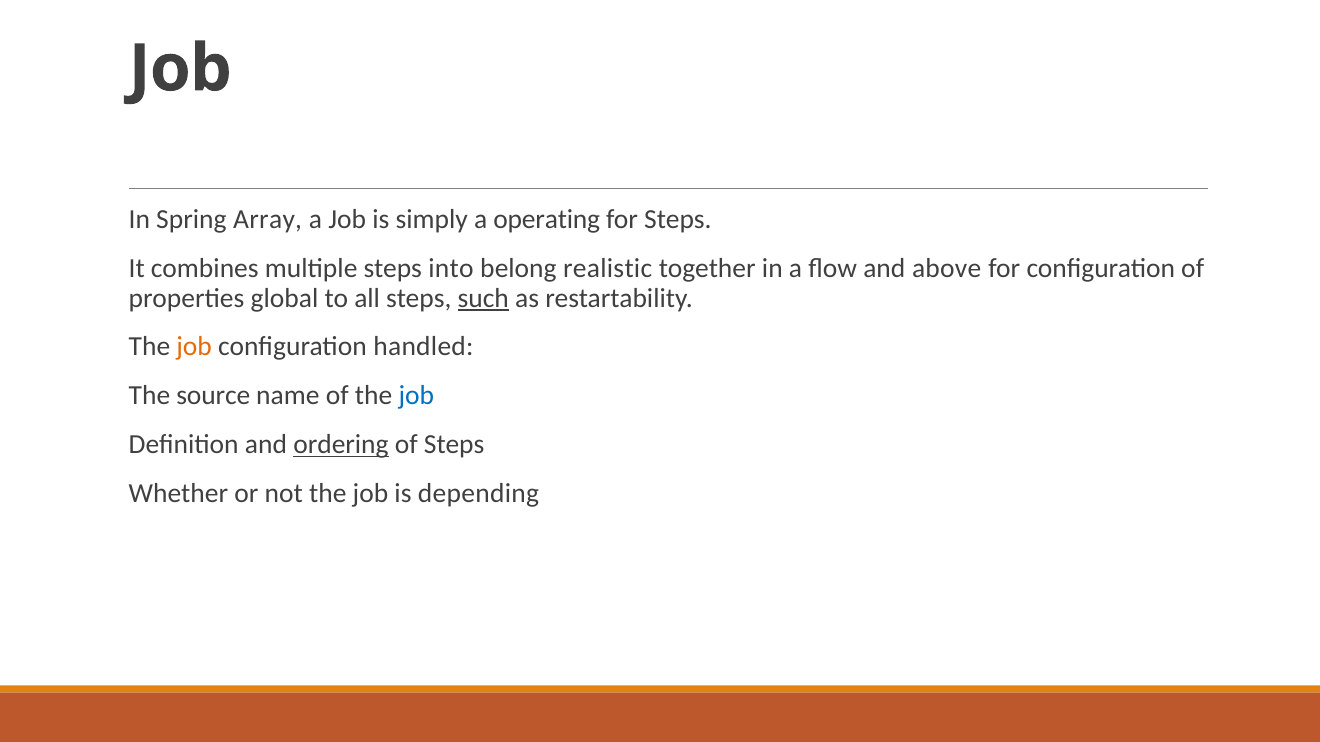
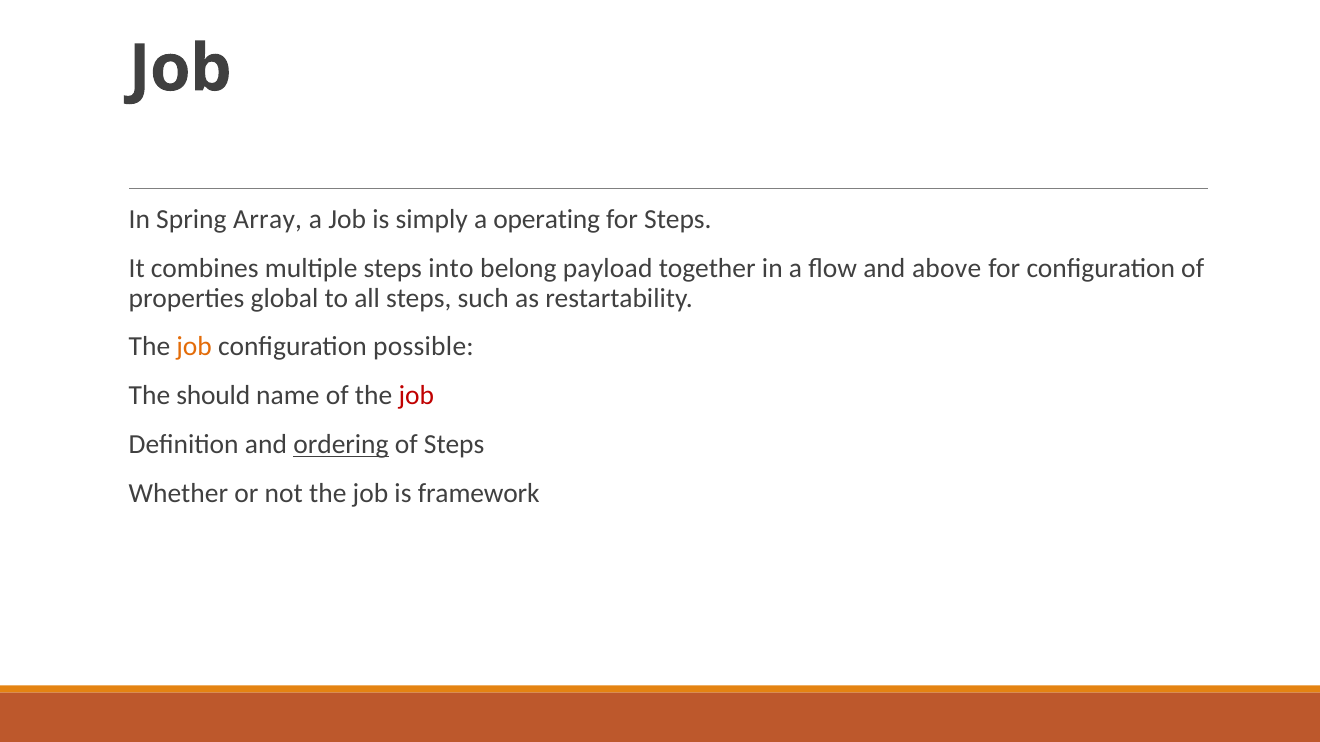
realistic: realistic -> payload
such underline: present -> none
handled: handled -> possible
source: source -> should
job at (416, 396) colour: blue -> red
depending: depending -> framework
